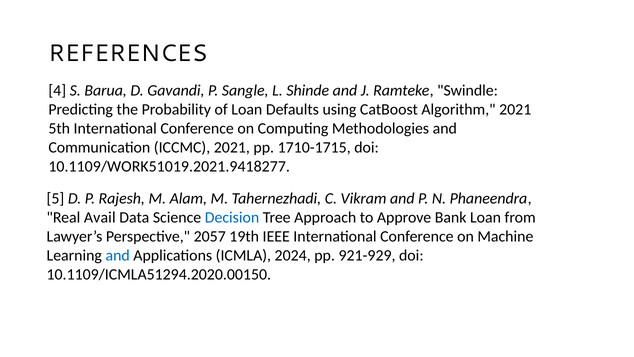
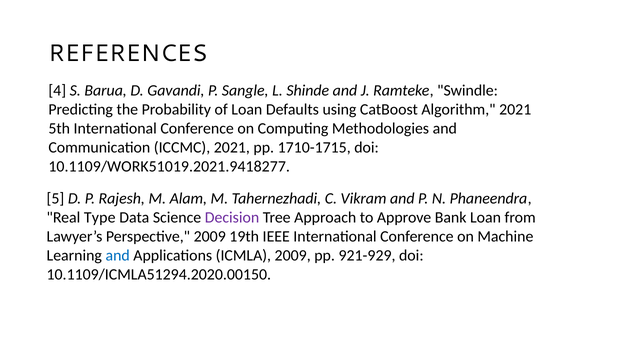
Avail: Avail -> Type
Decision colour: blue -> purple
Perspective 2057: 2057 -> 2009
ICMLA 2024: 2024 -> 2009
